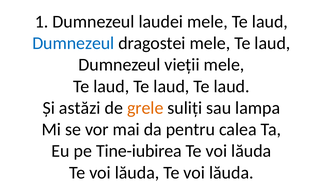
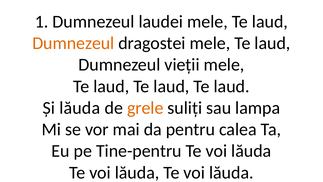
Dumnezeul at (73, 43) colour: blue -> orange
Și astăzi: astăzi -> lăuda
Tine-iubirea: Tine-iubirea -> Tine-pentru
